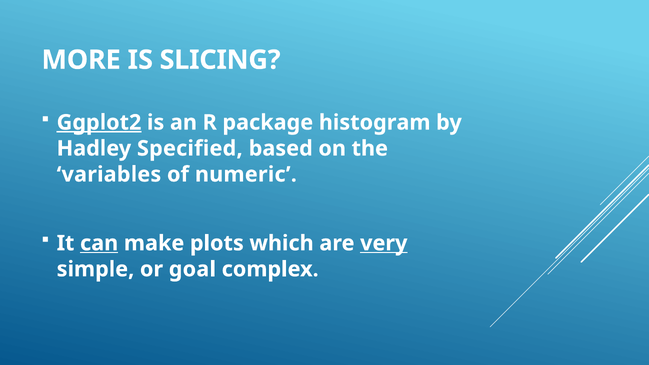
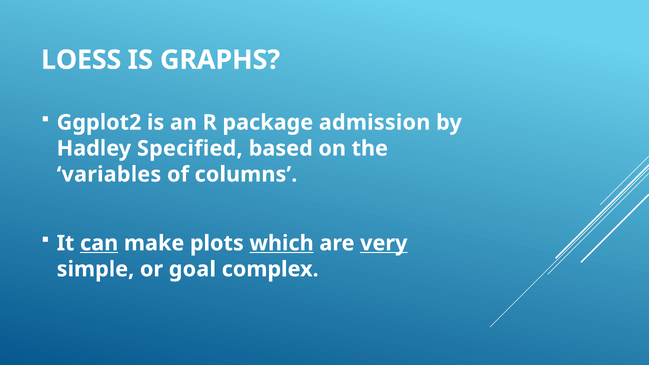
MORE: MORE -> LOESS
SLICING: SLICING -> GRAPHS
Ggplot2 underline: present -> none
histogram: histogram -> admission
numeric: numeric -> columns
which underline: none -> present
